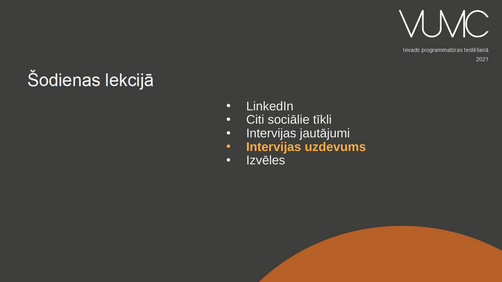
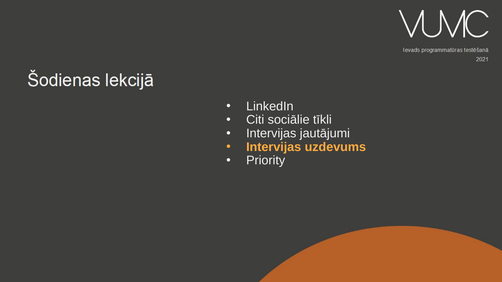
Izvēles: Izvēles -> Priority
